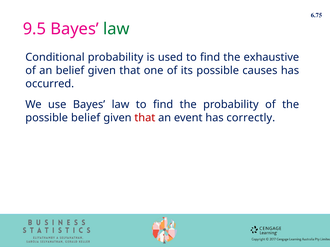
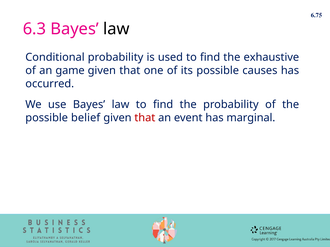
9.5: 9.5 -> 6.3
law at (116, 29) colour: green -> black
an belief: belief -> game
correctly: correctly -> marginal
